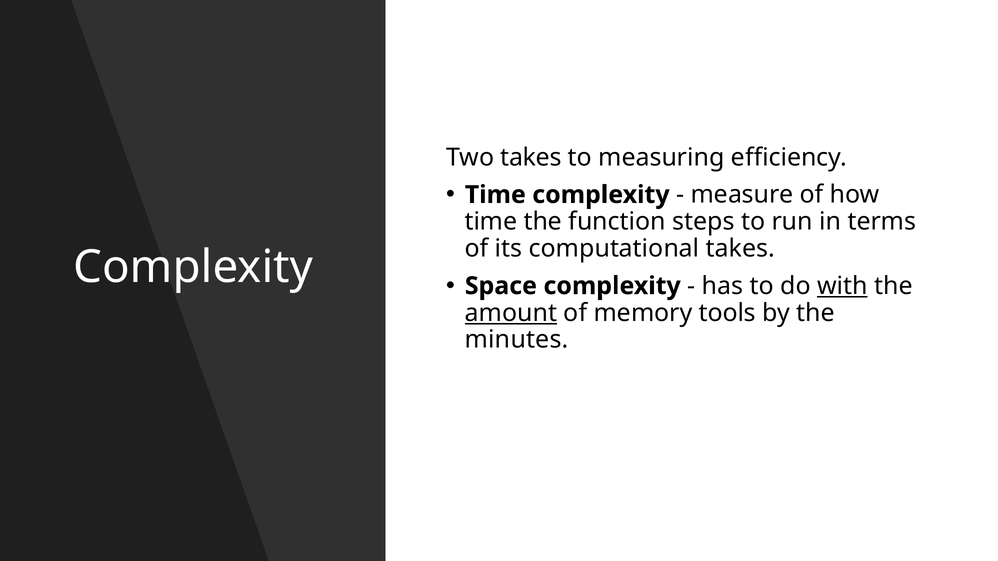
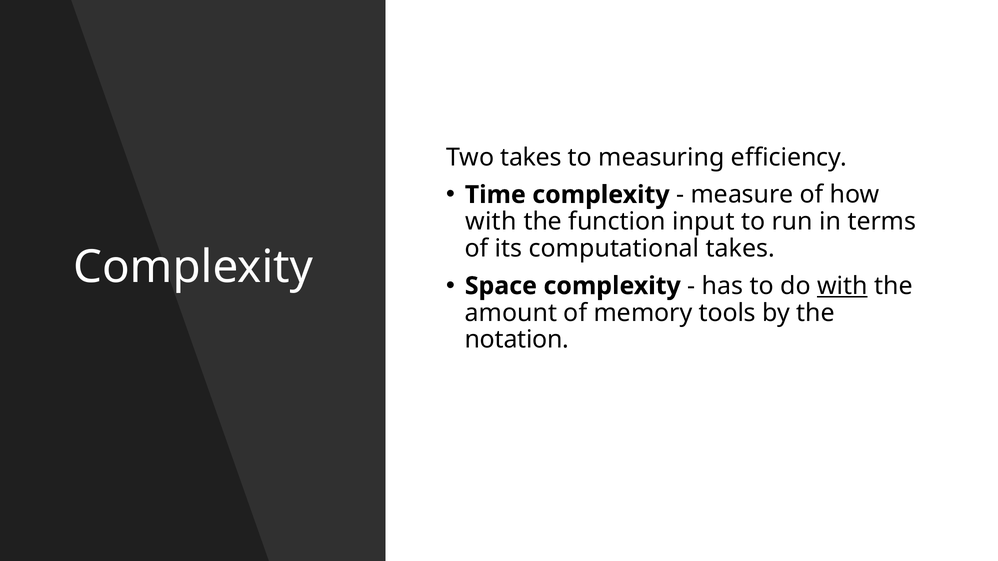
time at (491, 222): time -> with
steps: steps -> input
amount underline: present -> none
minutes: minutes -> notation
